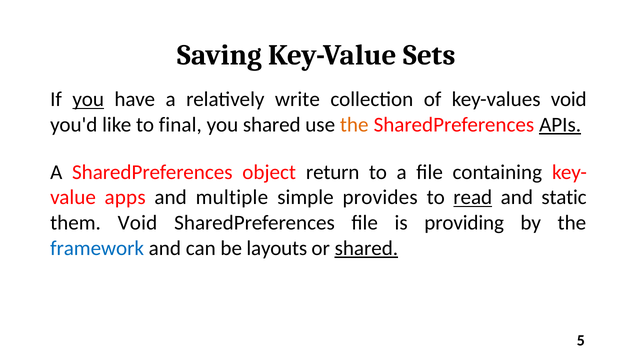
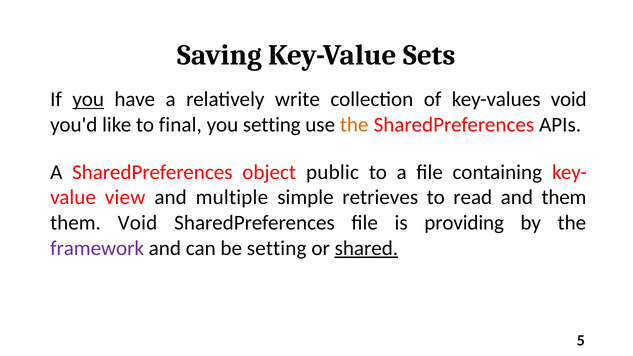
you shared: shared -> setting
APIs underline: present -> none
return: return -> public
apps: apps -> view
provides: provides -> retrieves
read underline: present -> none
and static: static -> them
framework colour: blue -> purple
be layouts: layouts -> setting
